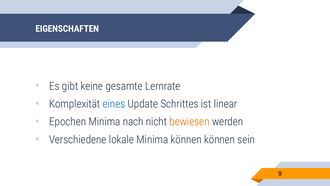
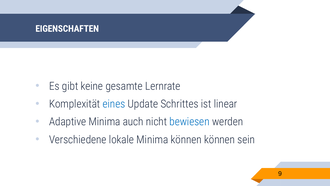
Epochen: Epochen -> Adaptive
nach: nach -> auch
bewiesen colour: orange -> blue
